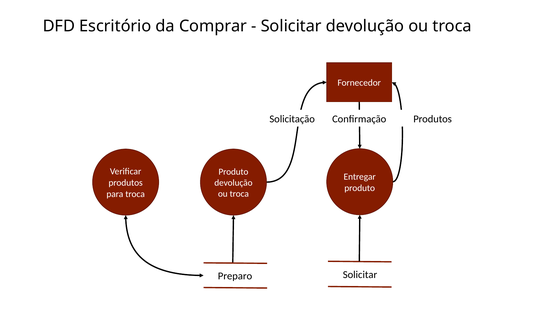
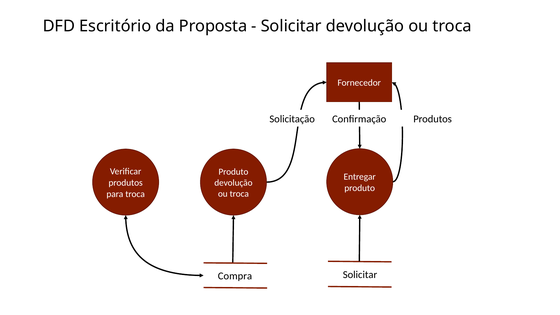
Comprar: Comprar -> Proposta
Preparo: Preparo -> Compra
